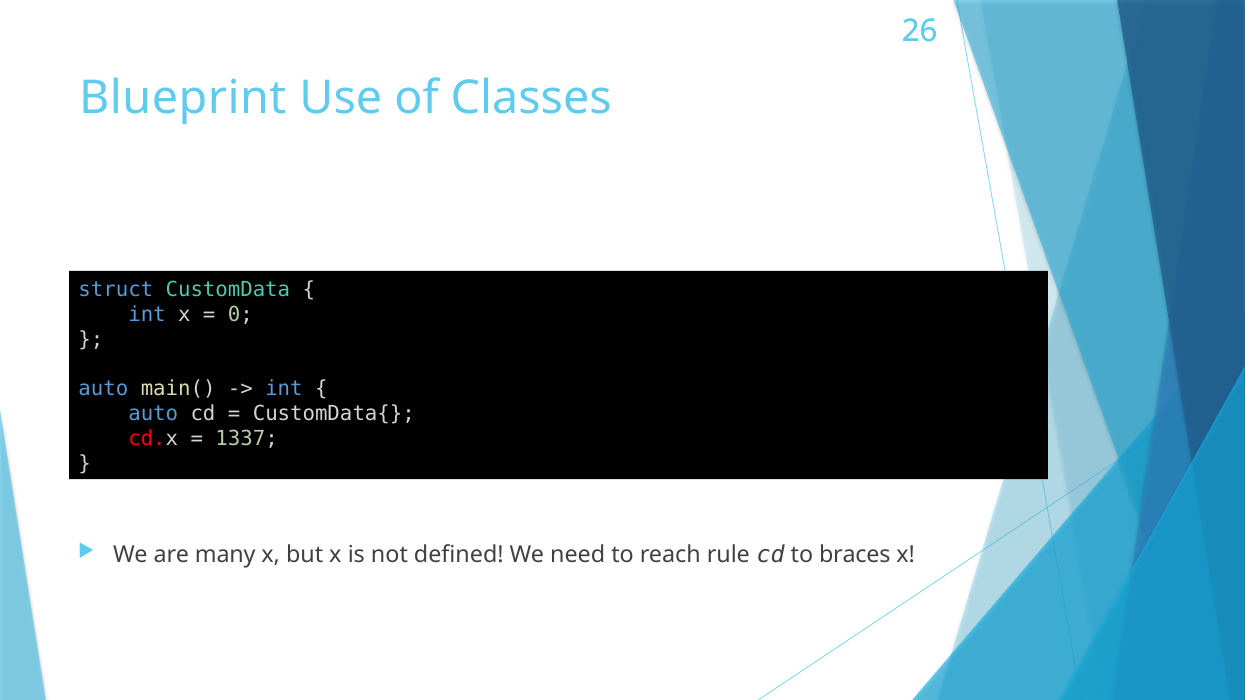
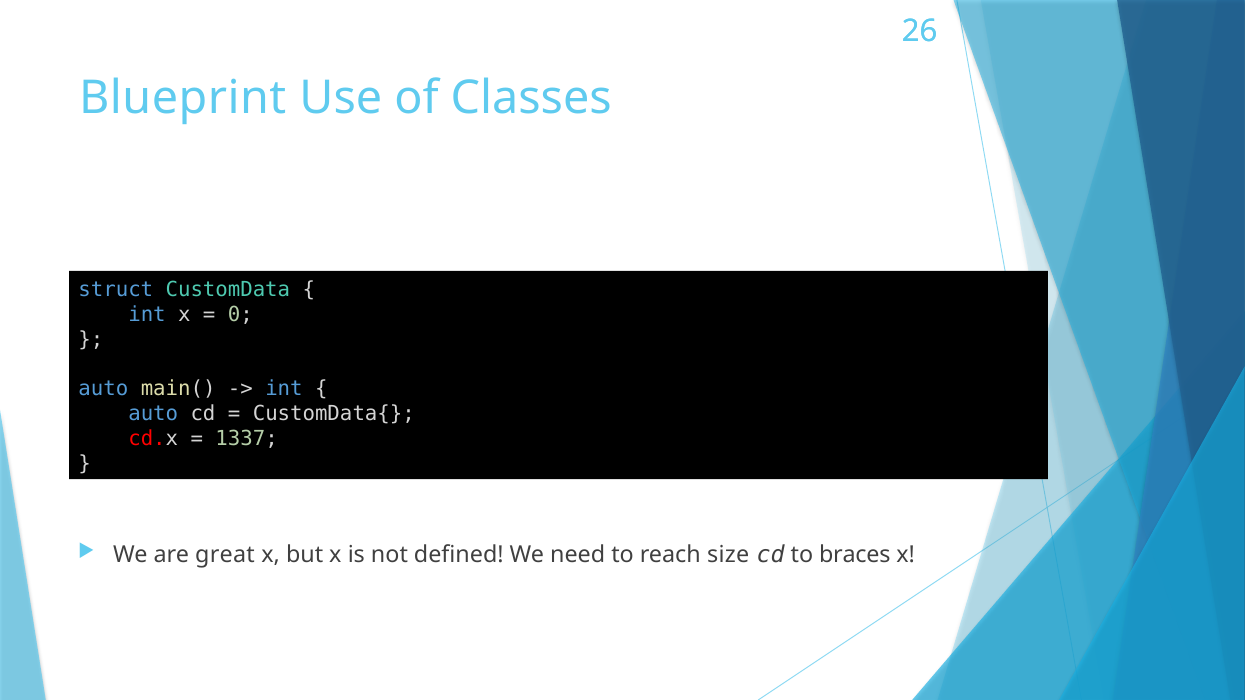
many: many -> great
rule: rule -> size
